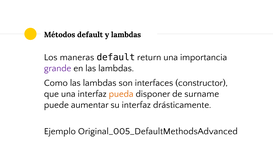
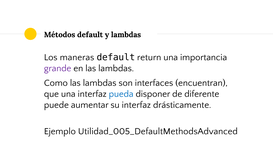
constructor: constructor -> encuentran
pueda colour: orange -> blue
surname: surname -> diferente
Original_005_DefaultMethodsAdvanced: Original_005_DefaultMethodsAdvanced -> Utilidad_005_DefaultMethodsAdvanced
